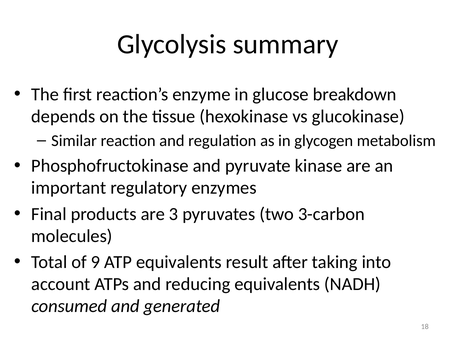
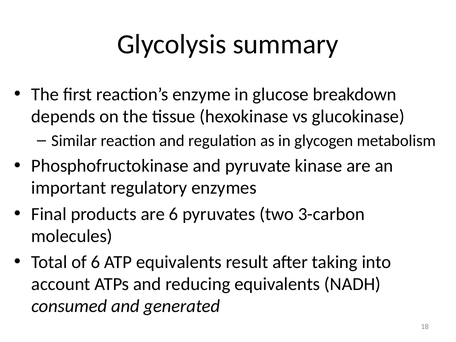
are 3: 3 -> 6
of 9: 9 -> 6
